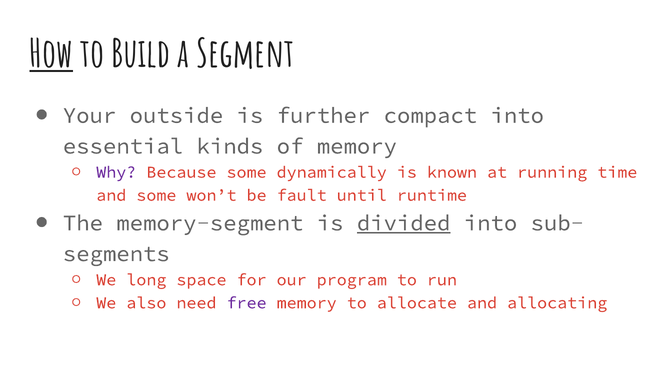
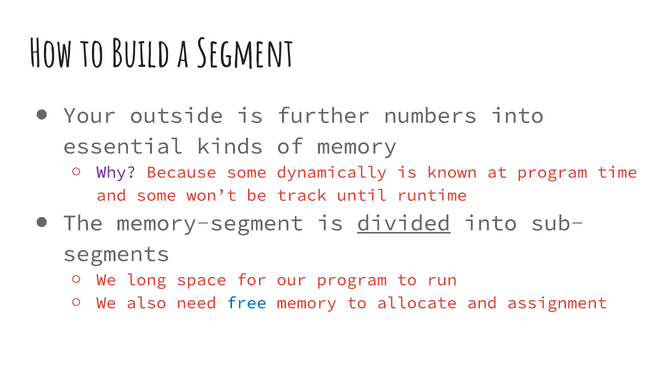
How underline: present -> none
compact: compact -> numbers
at running: running -> program
fault: fault -> track
free colour: purple -> blue
allocating: allocating -> assignment
